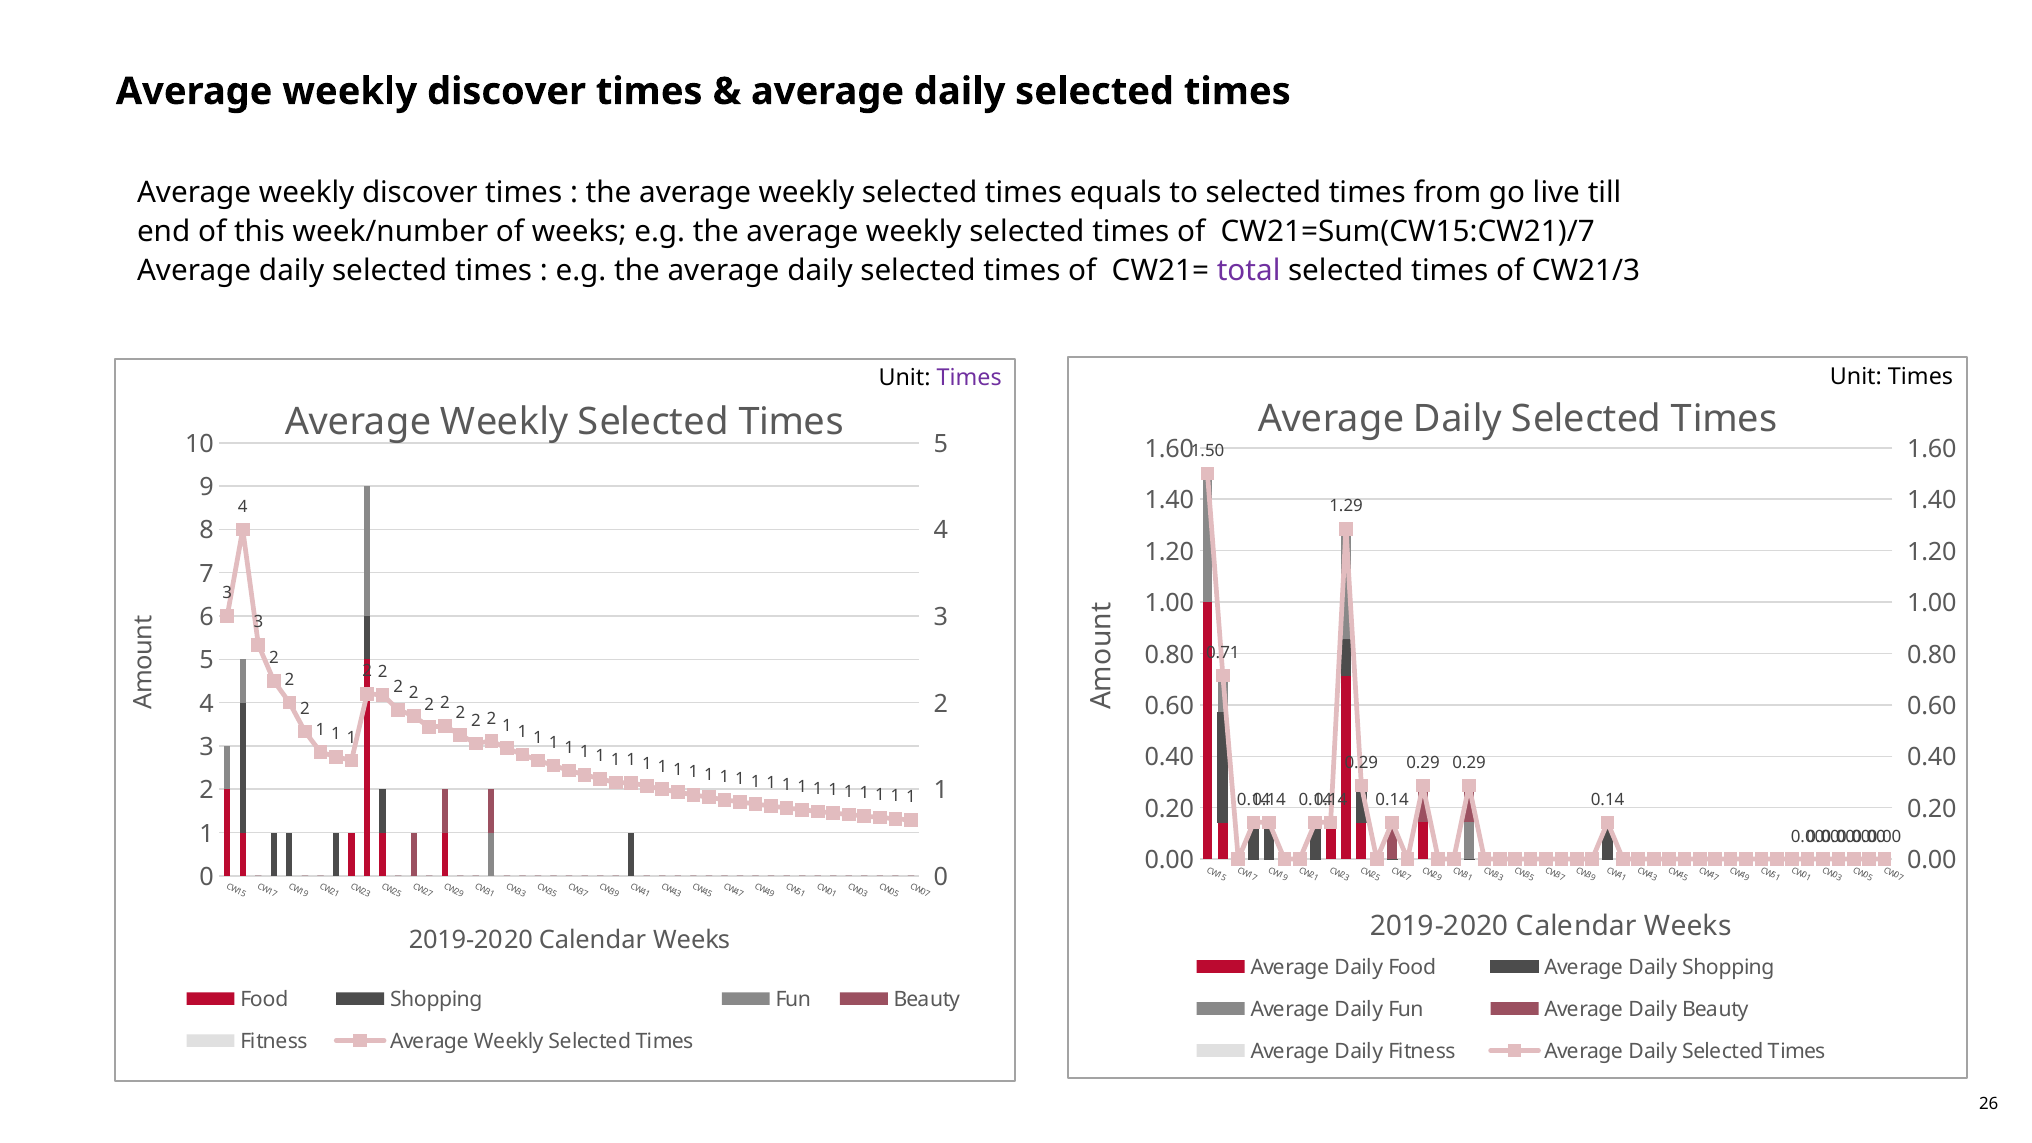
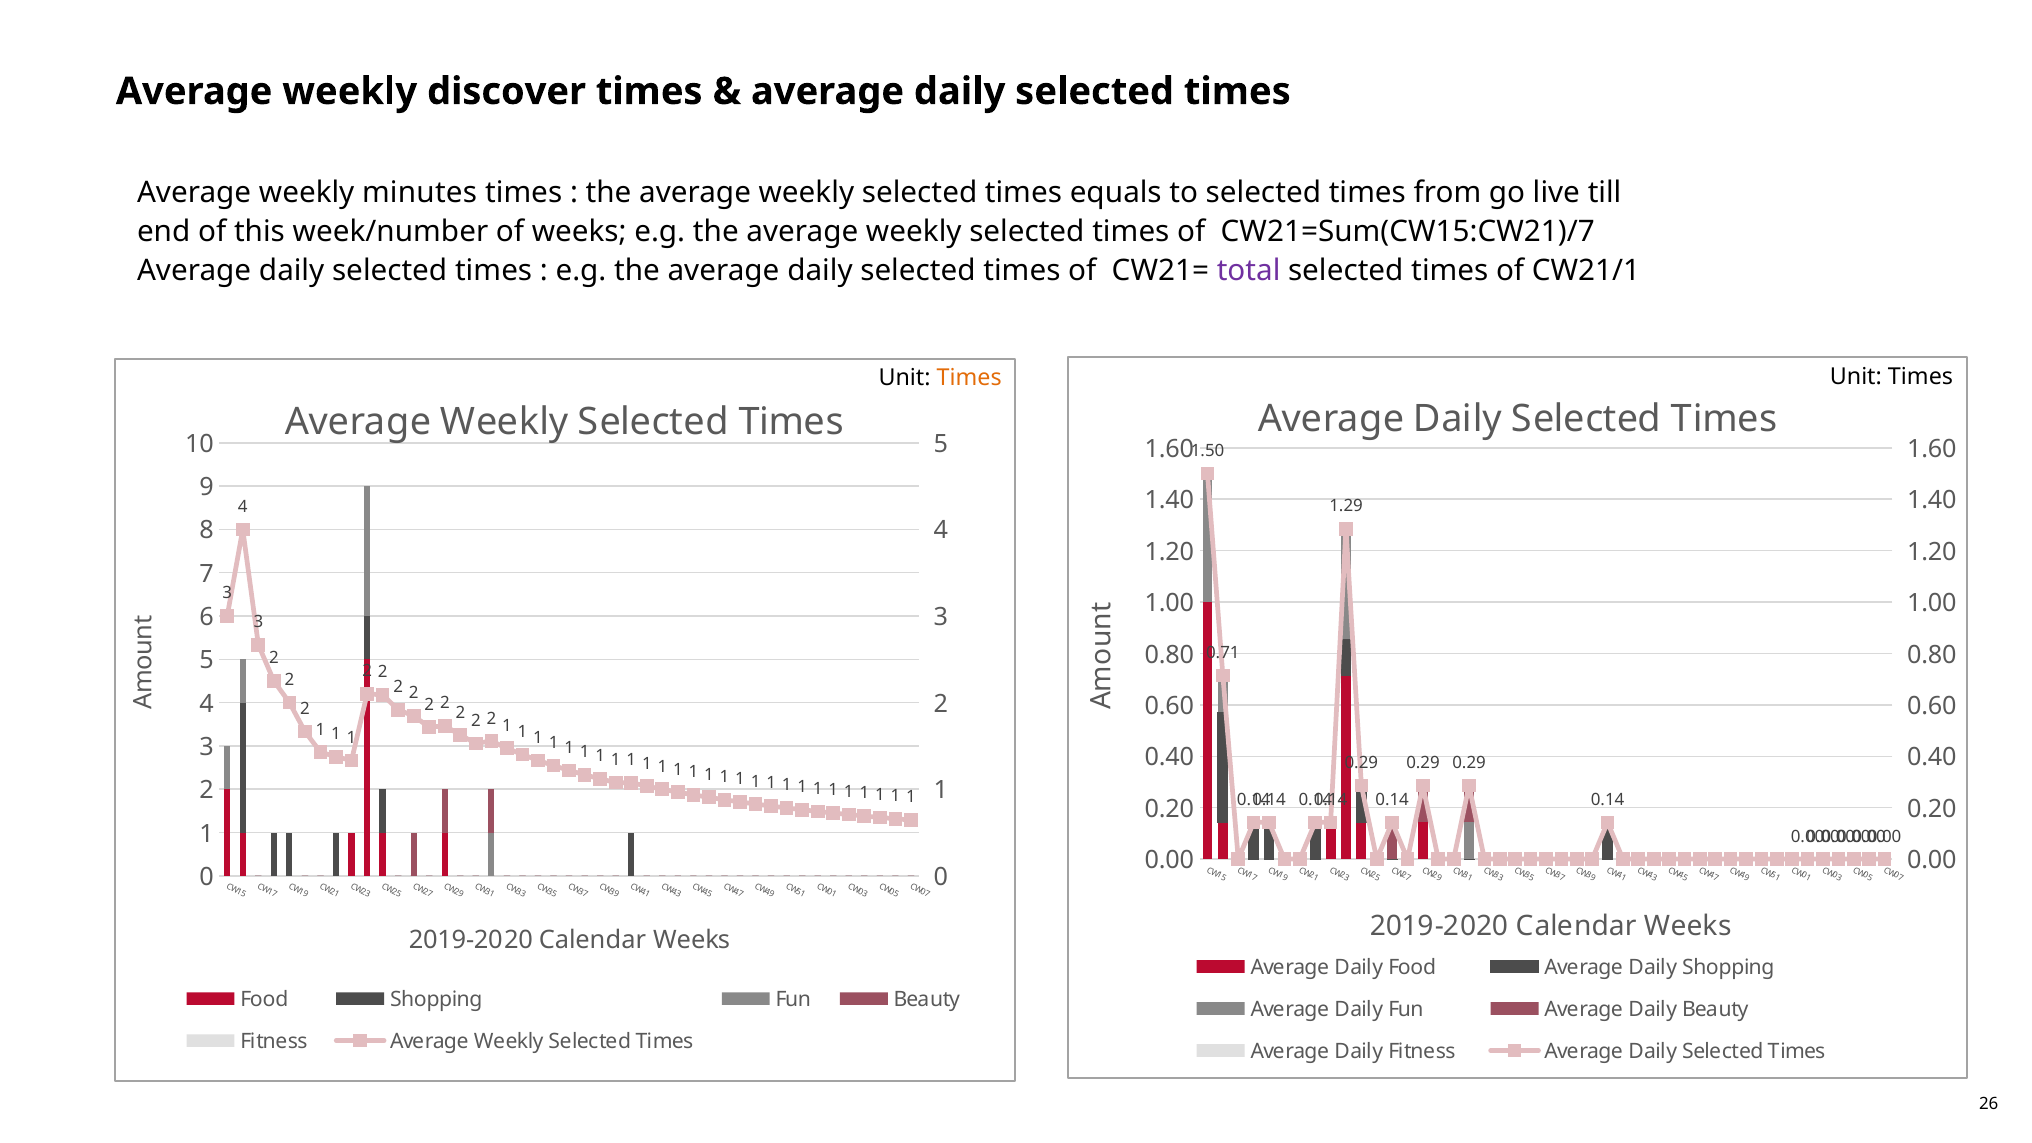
discover at (420, 193): discover -> minutes
CW21/3: CW21/3 -> CW21/1
Times at (969, 378) colour: purple -> orange
